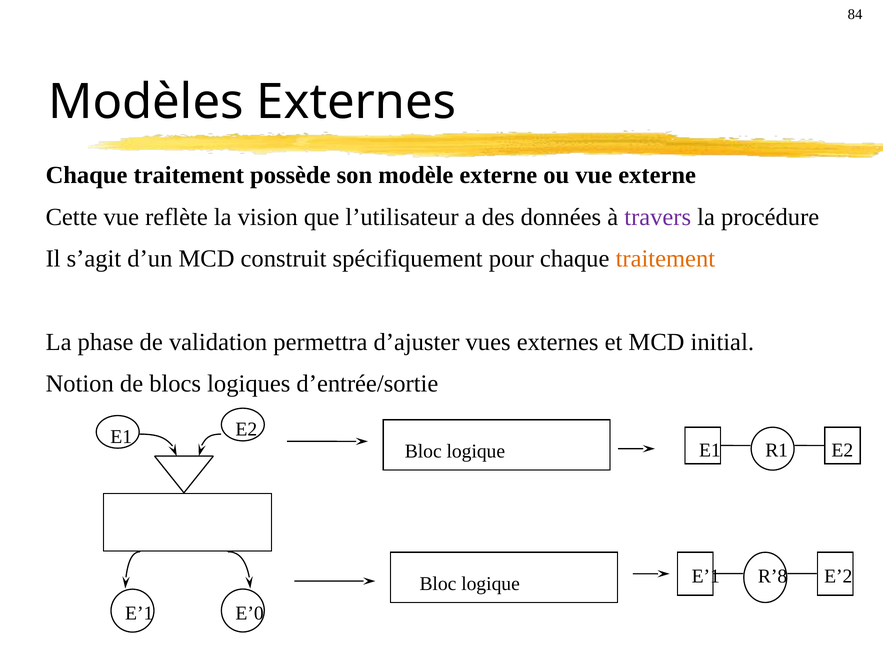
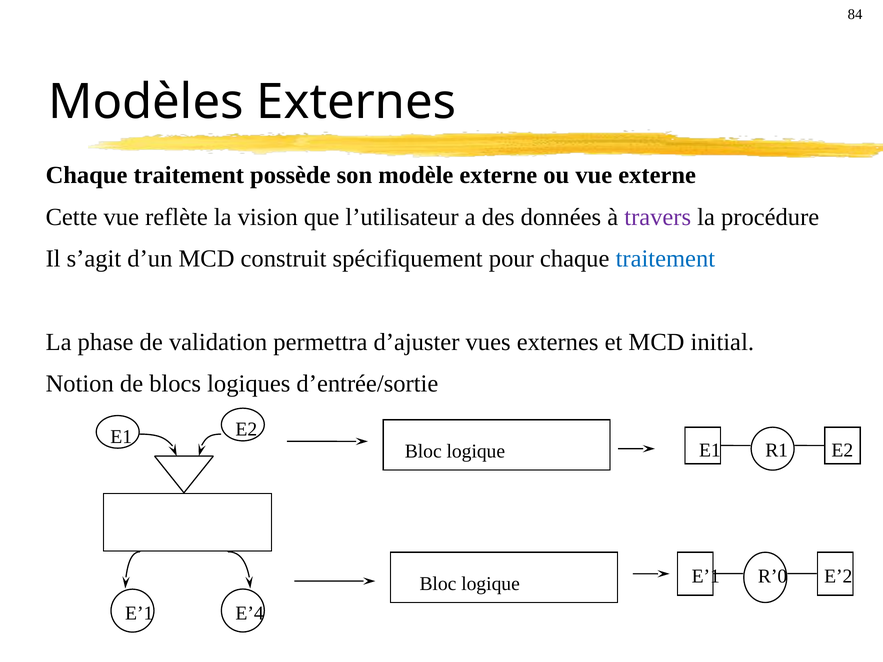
traitement at (665, 259) colour: orange -> blue
R’8: R’8 -> R’0
E’0: E’0 -> E’4
